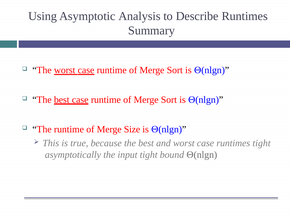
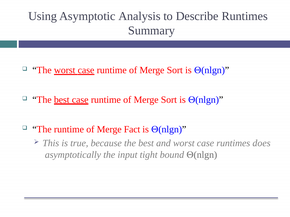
Size: Size -> Fact
runtimes tight: tight -> does
